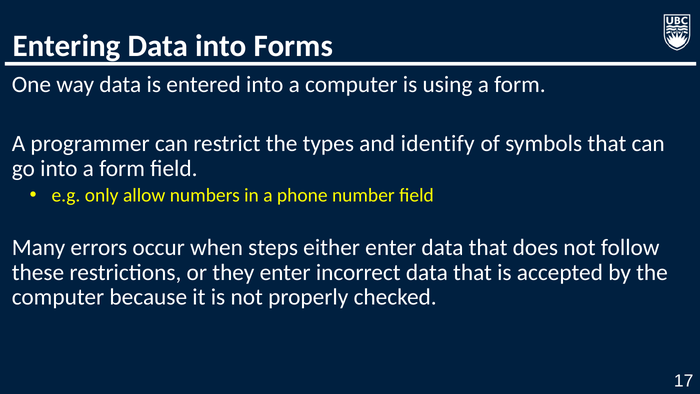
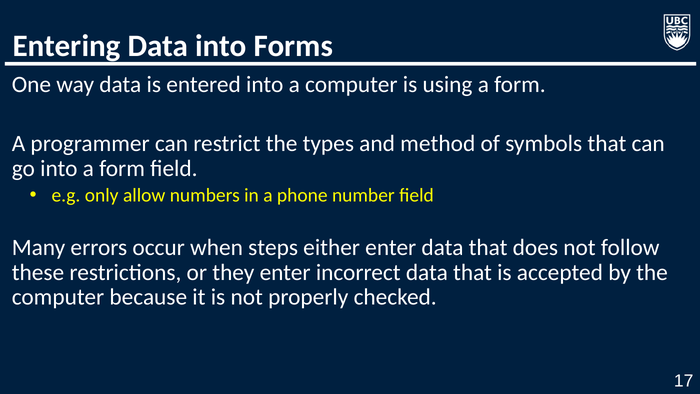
identify: identify -> method
